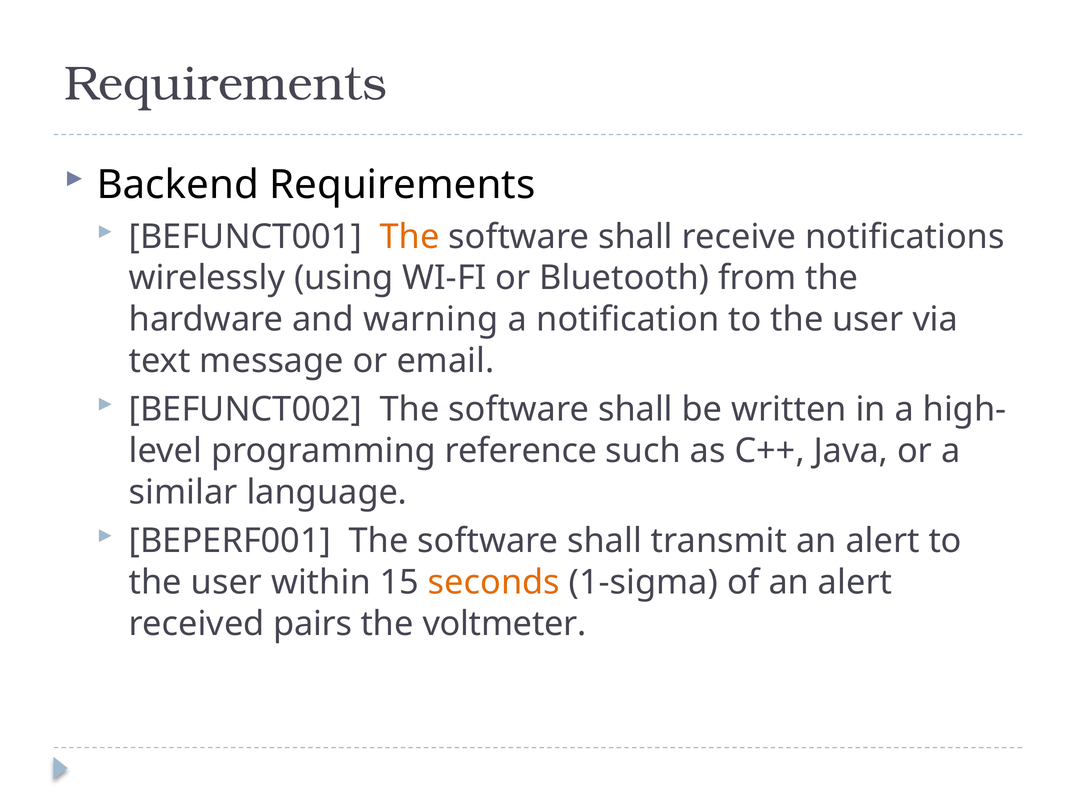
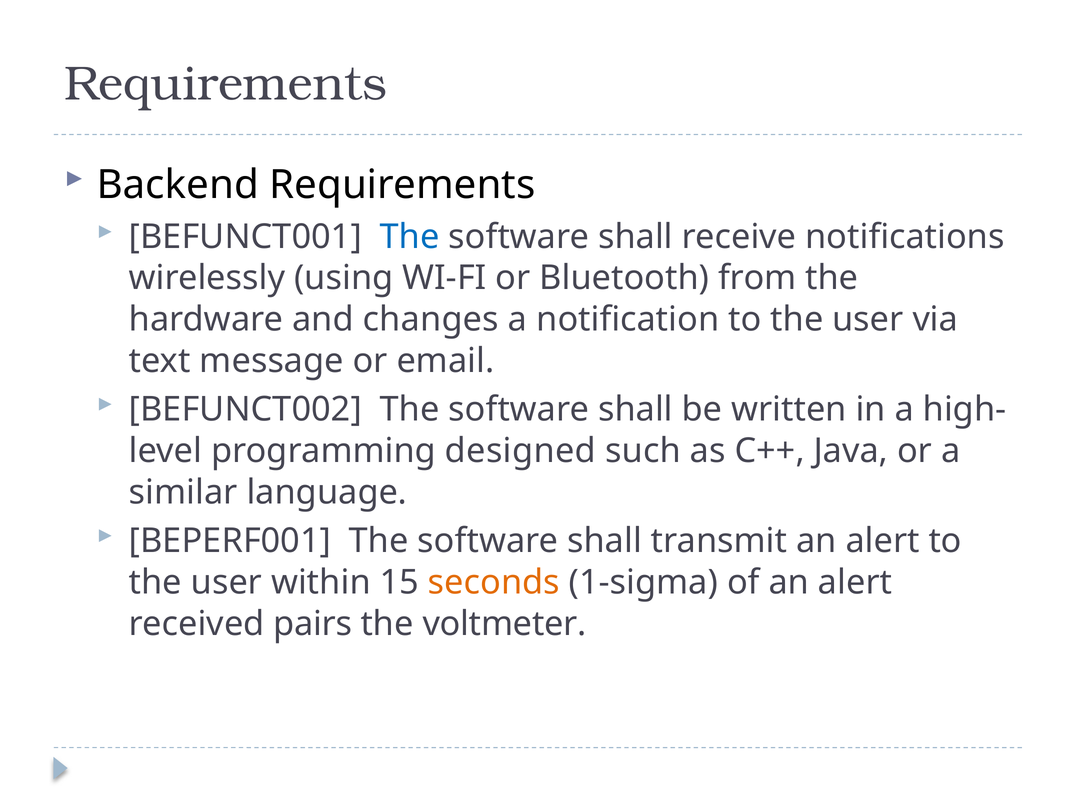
The at (410, 237) colour: orange -> blue
warning: warning -> changes
reference: reference -> designed
